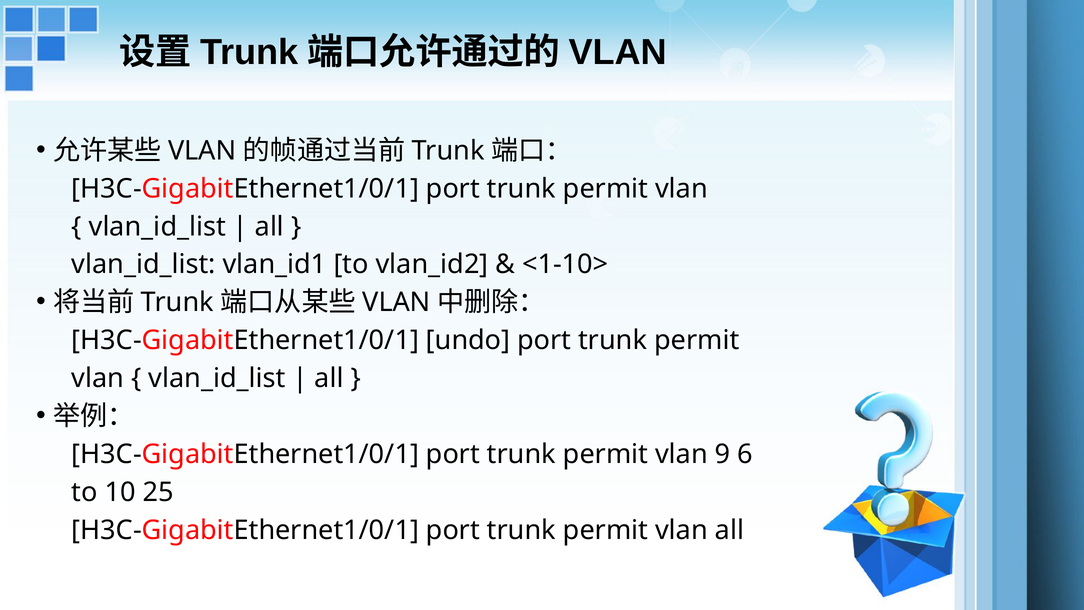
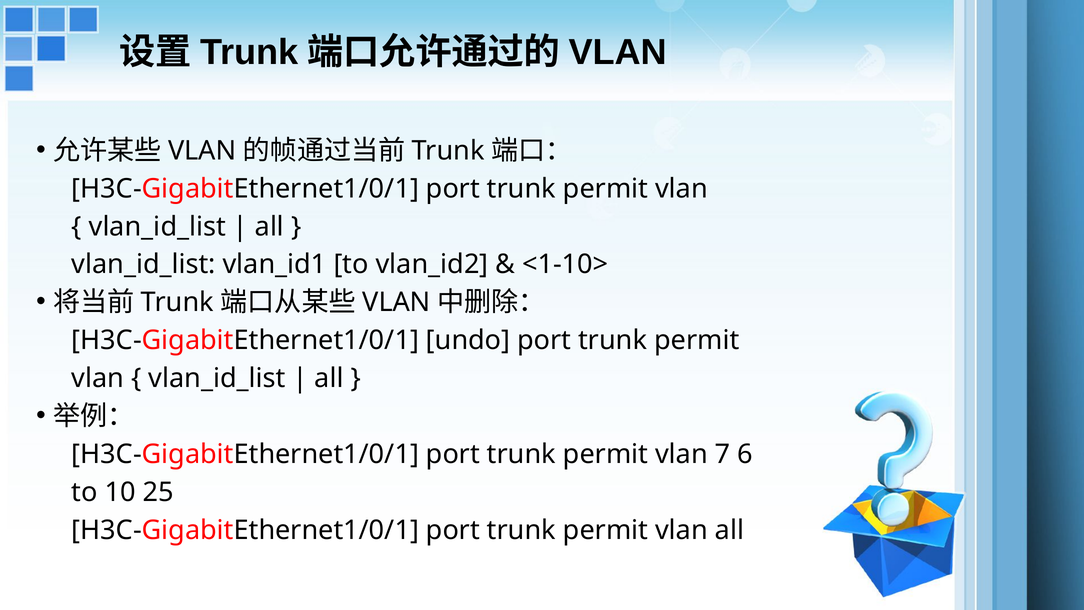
9: 9 -> 7
